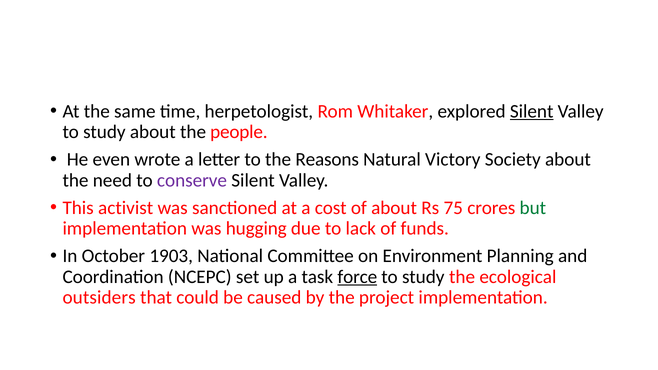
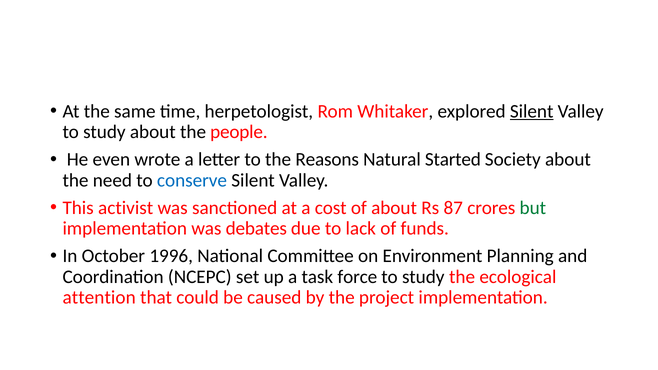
Victory: Victory -> Started
conserve colour: purple -> blue
75: 75 -> 87
hugging: hugging -> debates
1903: 1903 -> 1996
force underline: present -> none
outsiders: outsiders -> attention
